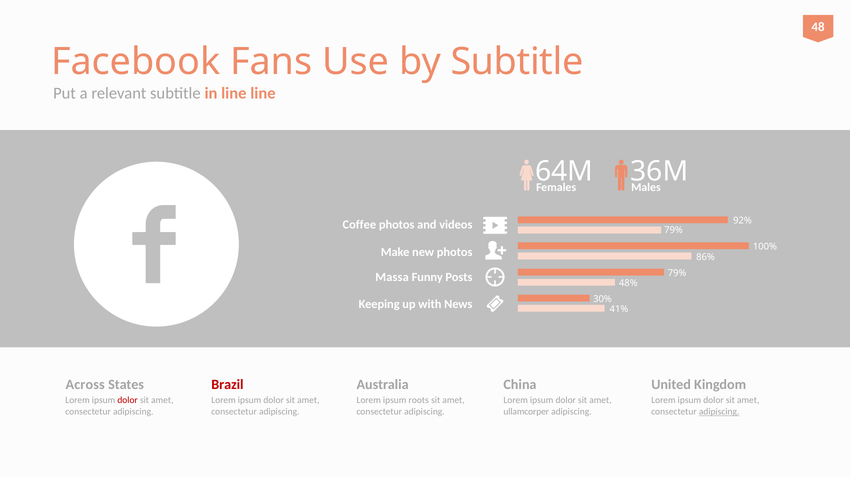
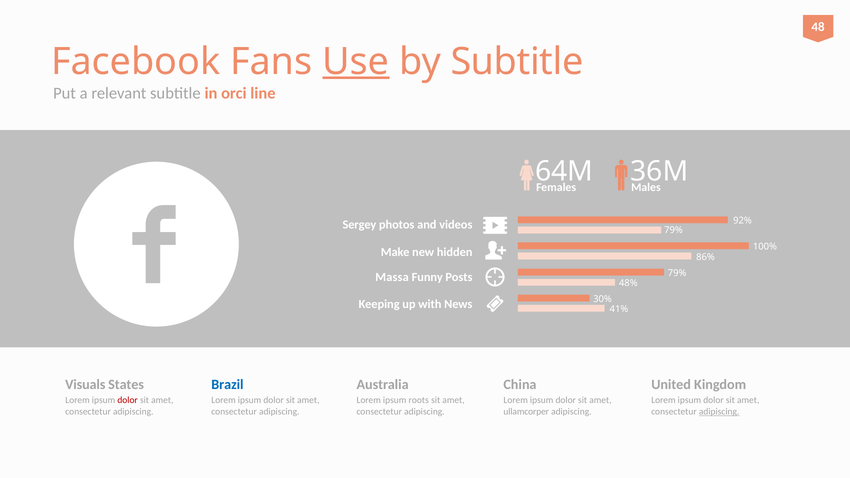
Use underline: none -> present
in line: line -> orci
Coffee: Coffee -> Sergey
new photos: photos -> hidden
Across: Across -> Visuals
Brazil colour: red -> blue
